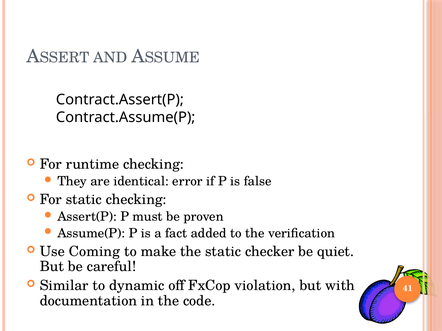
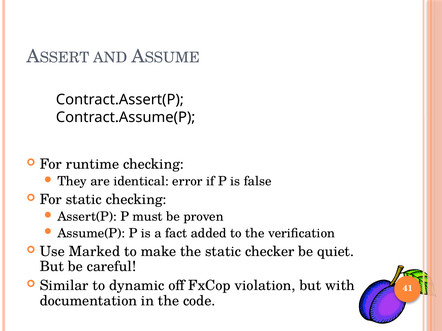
Coming: Coming -> Marked
